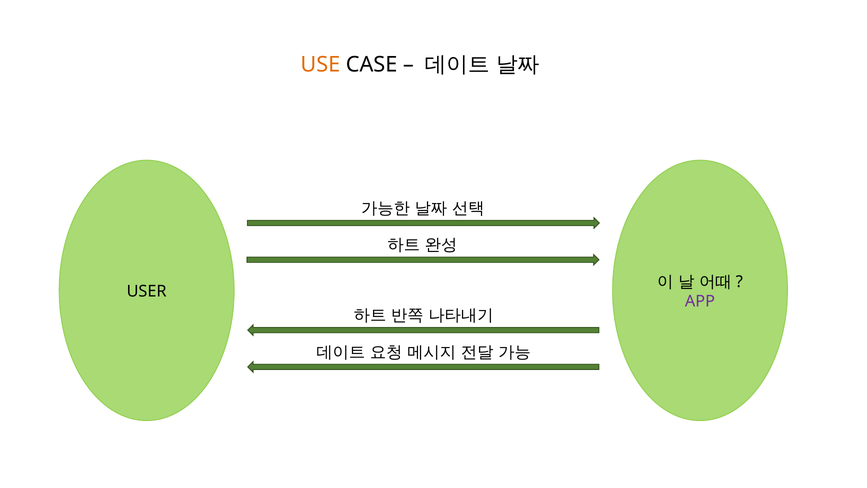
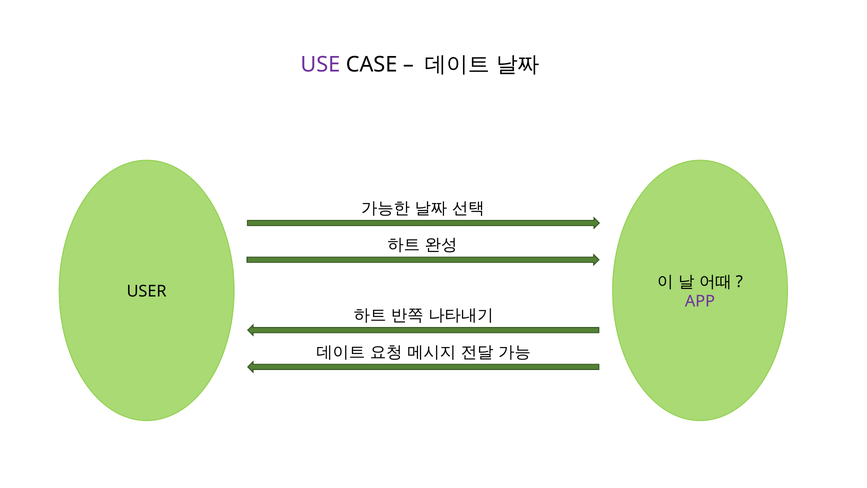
USE colour: orange -> purple
